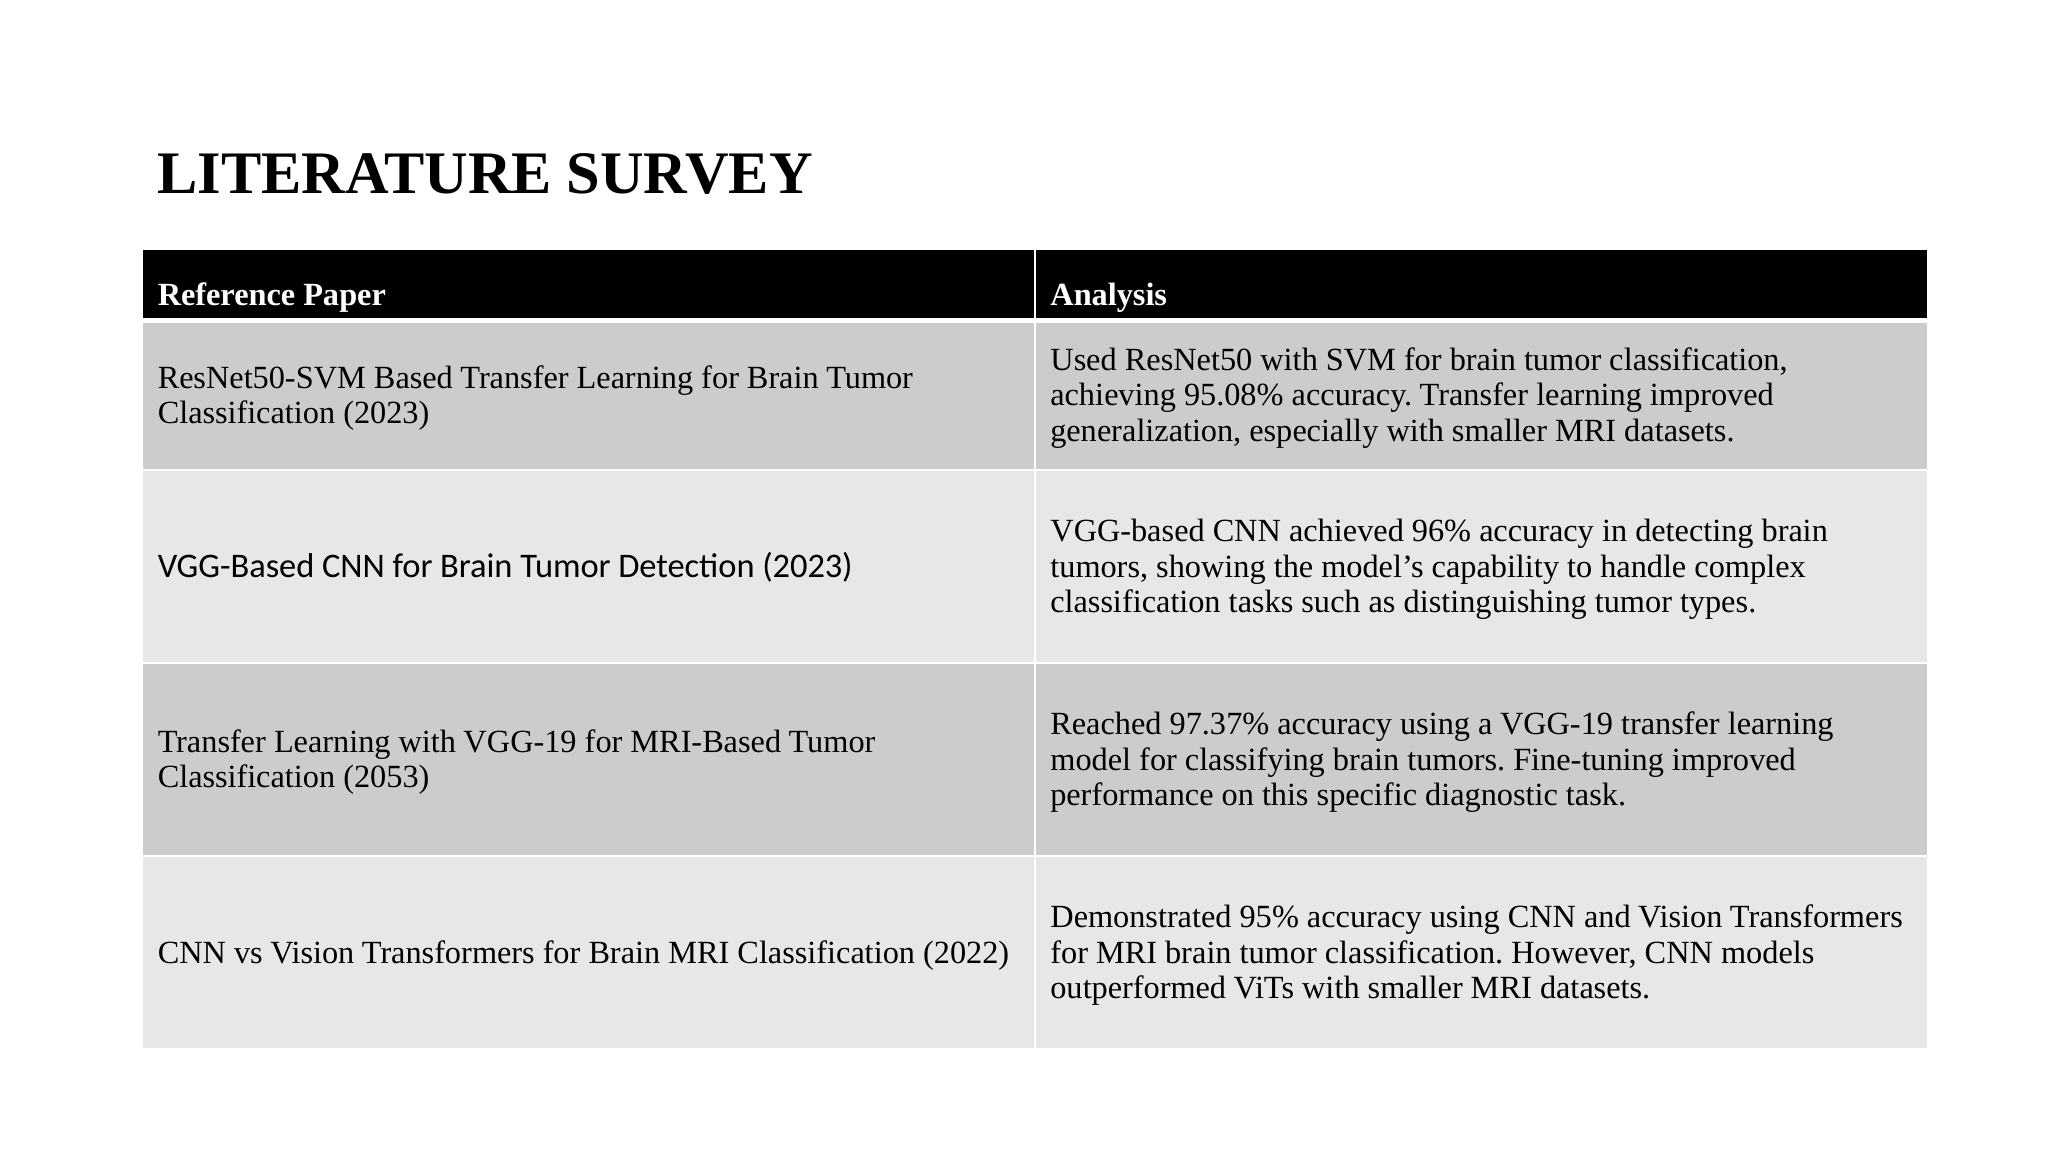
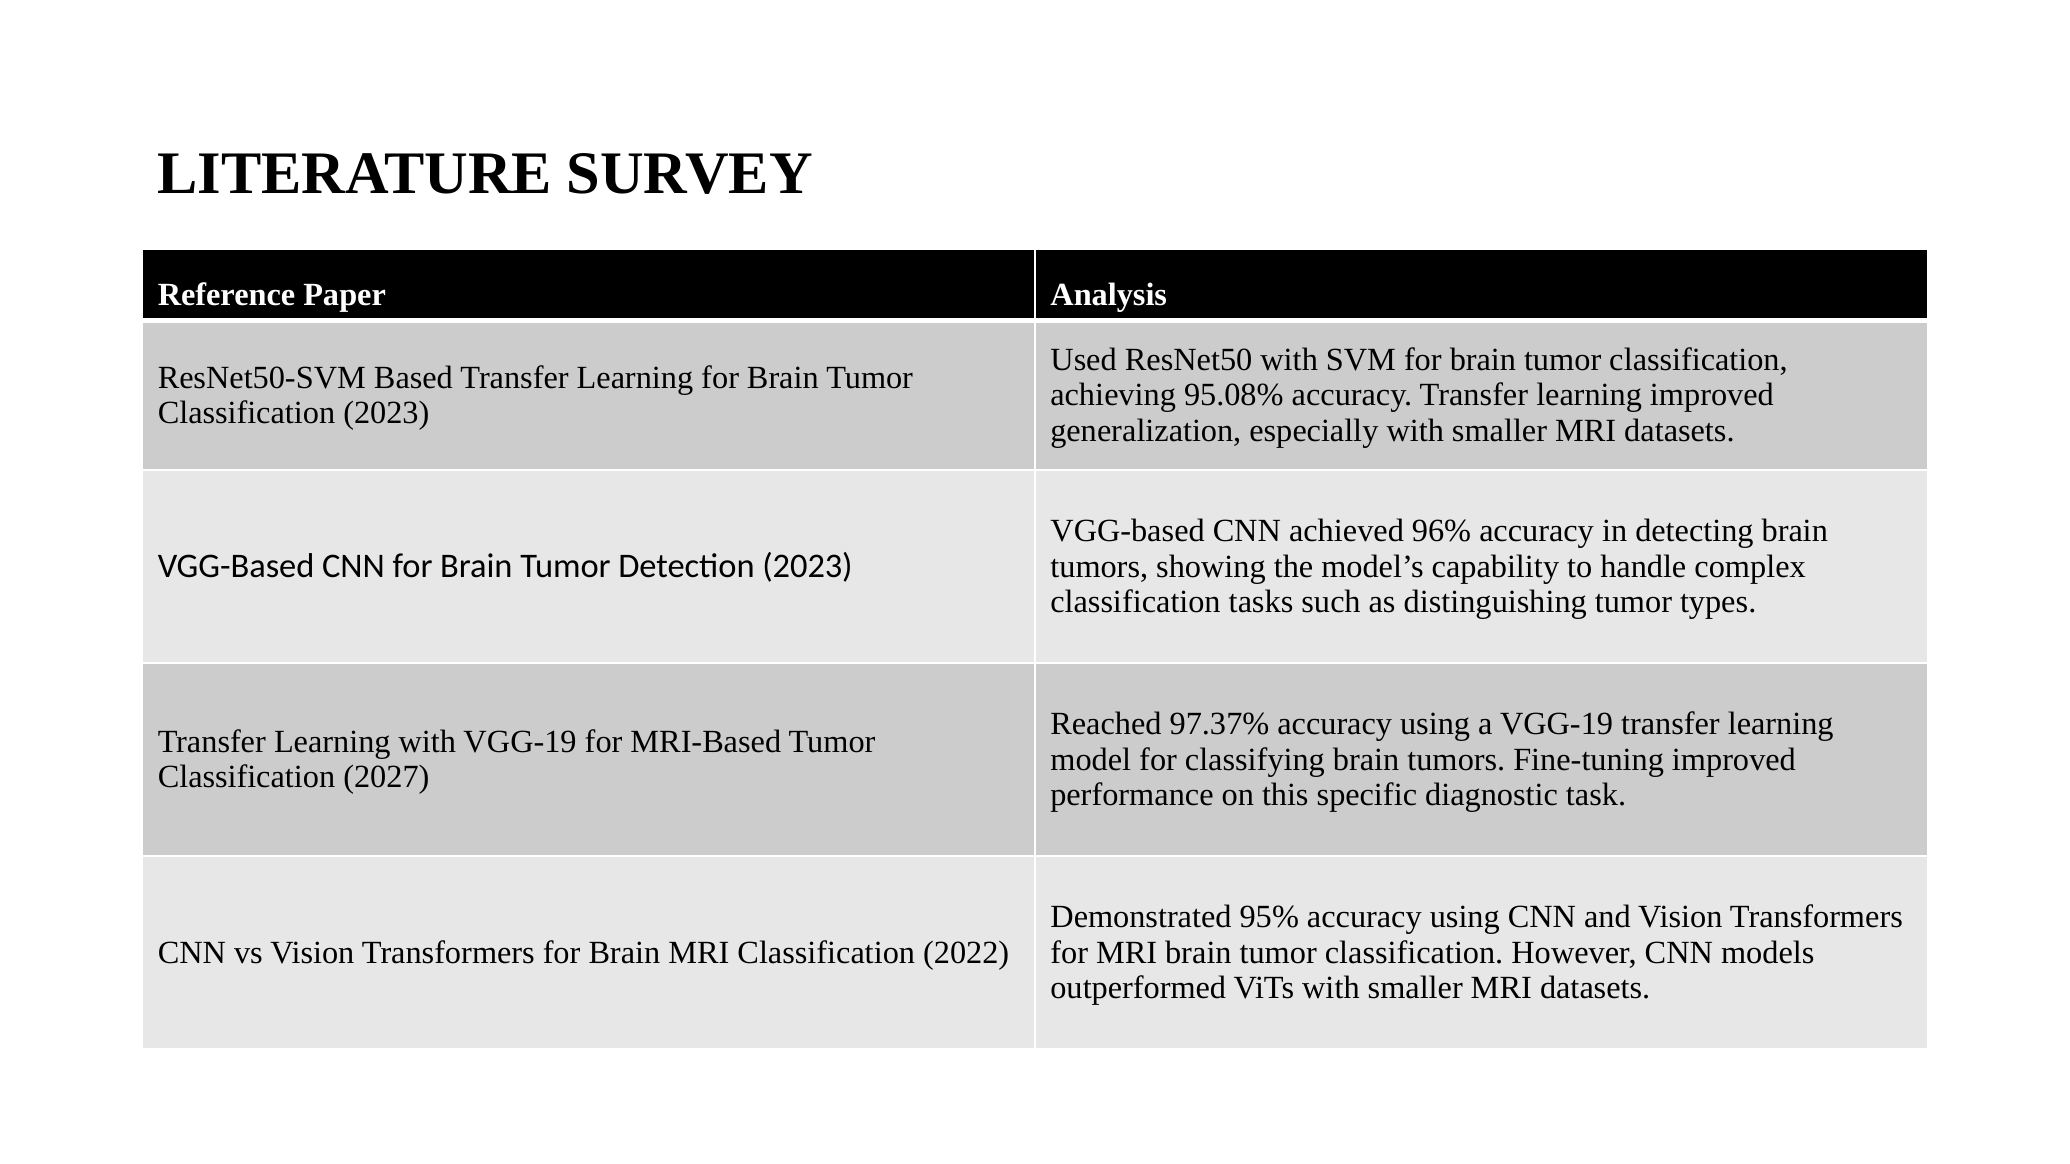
2053: 2053 -> 2027
